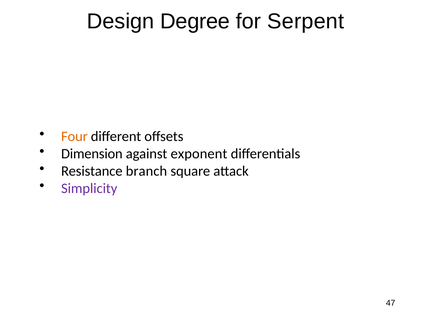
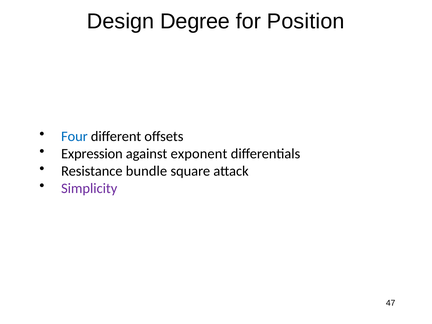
Serpent: Serpent -> Position
Four colour: orange -> blue
Dimension: Dimension -> Expression
branch: branch -> bundle
